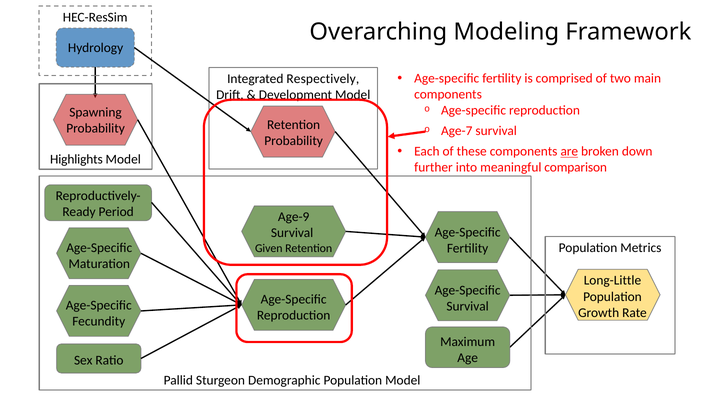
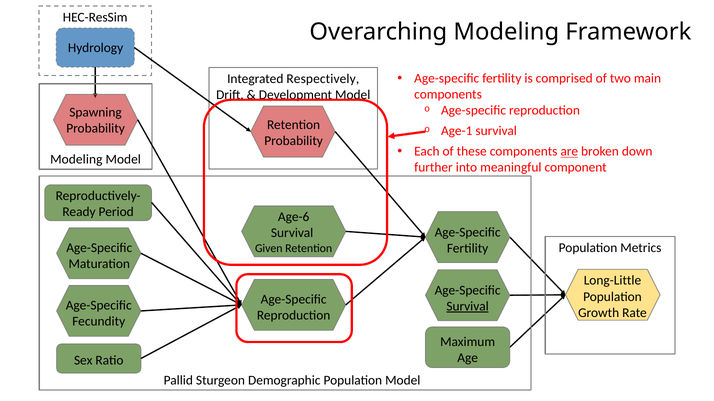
Age-7: Age-7 -> Age-1
Highlights at (76, 160): Highlights -> Modeling
comparison: comparison -> component
Age-9: Age-9 -> Age-6
Survival at (468, 307) underline: none -> present
